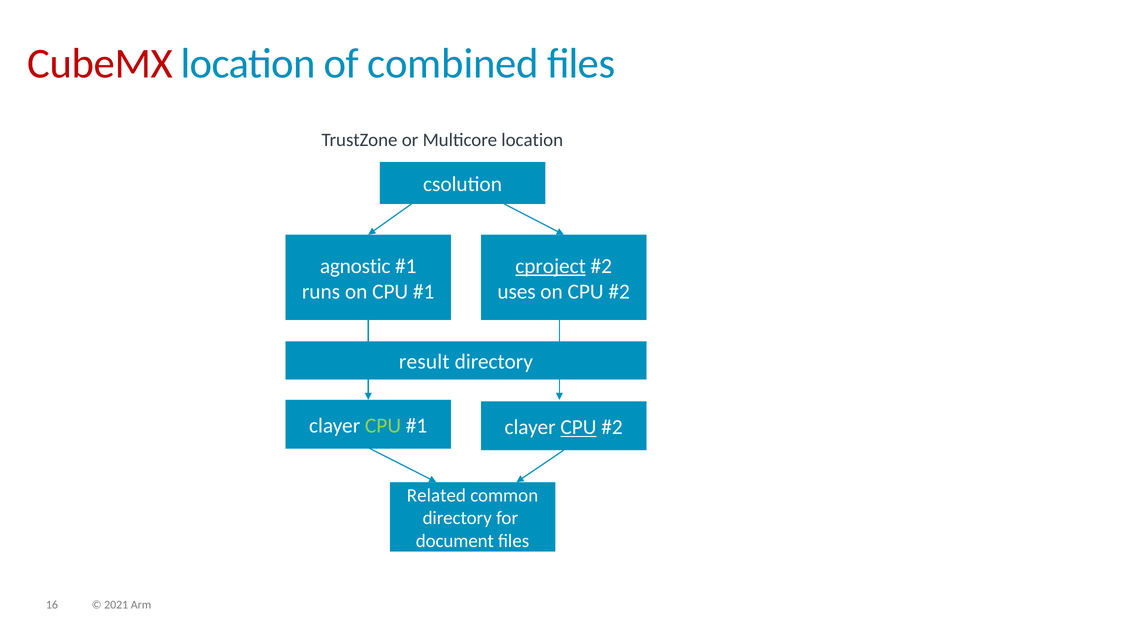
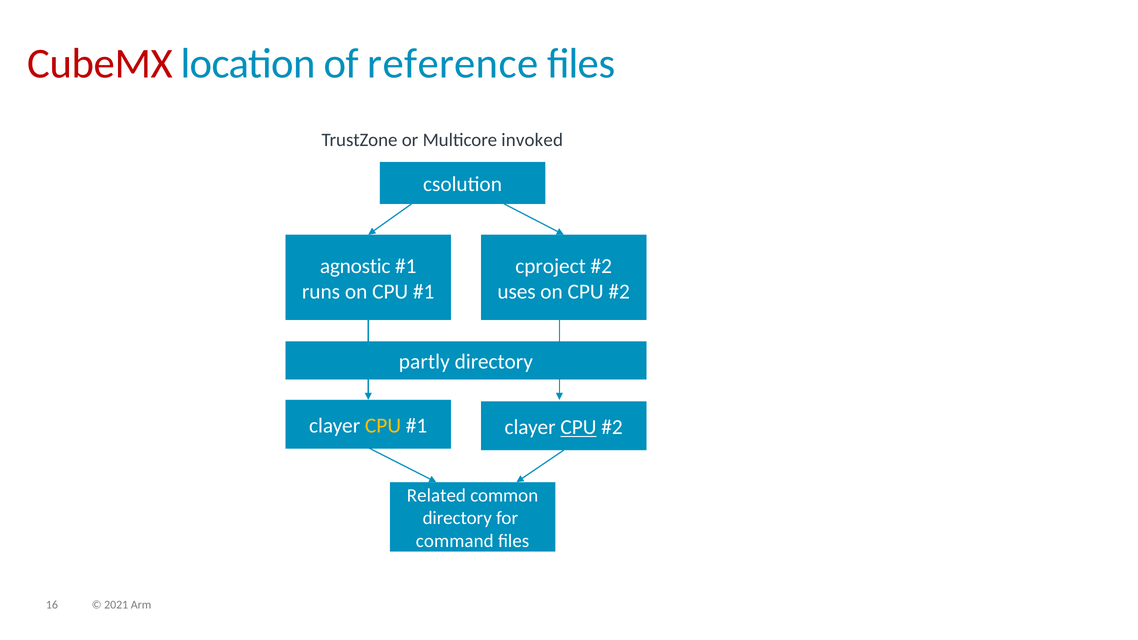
combined: combined -> reference
Multicore location: location -> invoked
cproject underline: present -> none
result: result -> partly
CPU at (383, 426) colour: light green -> yellow
document: document -> command
